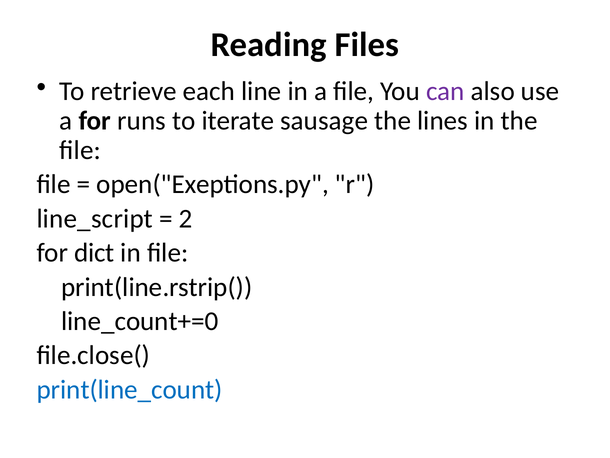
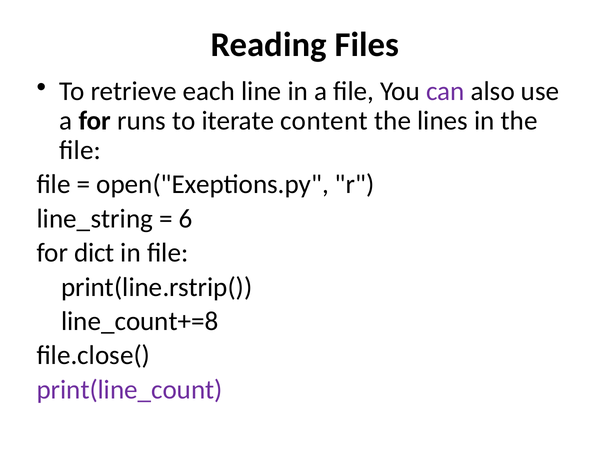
sausage: sausage -> content
line_script: line_script -> line_string
2: 2 -> 6
line_count+=0: line_count+=0 -> line_count+=8
print(line_count colour: blue -> purple
